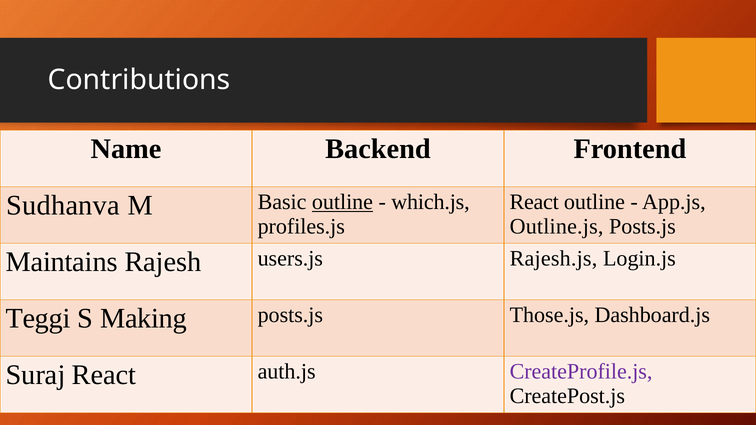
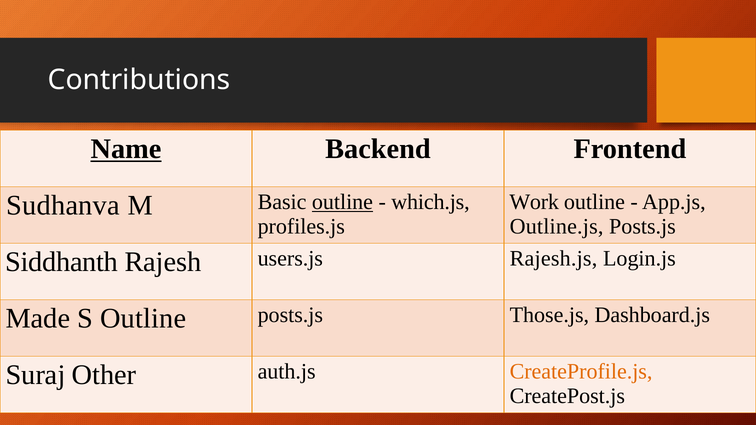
Name underline: none -> present
React at (534, 202): React -> Work
Maintains: Maintains -> Siddhanth
Teggi: Teggi -> Made
S Making: Making -> Outline
Suraj React: React -> Other
CreateProfile.js colour: purple -> orange
